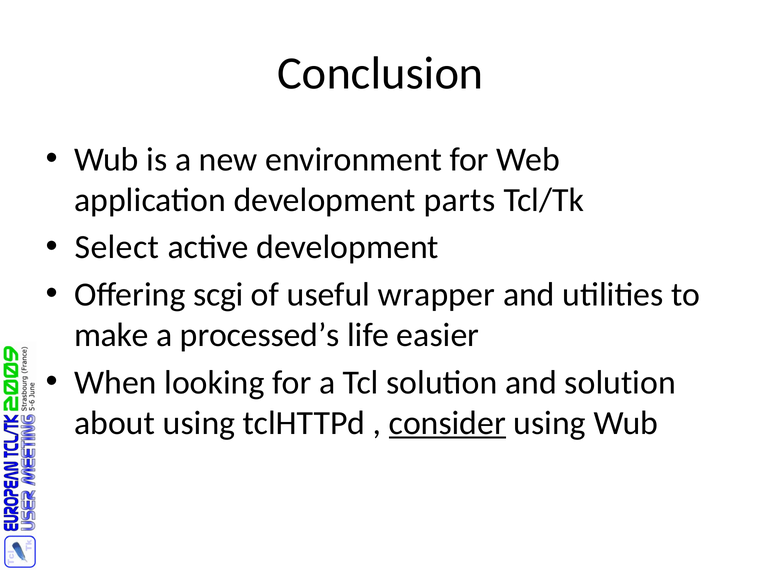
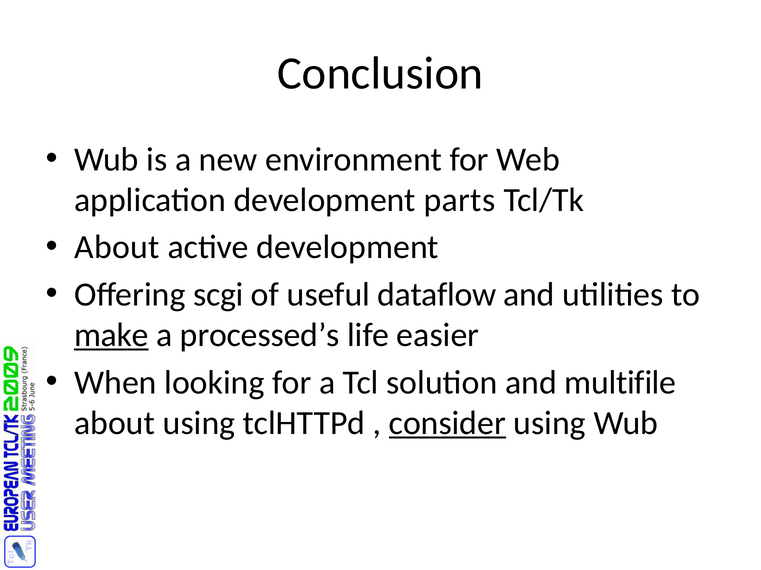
Select at (117, 248): Select -> About
wrapper: wrapper -> dataflow
make underline: none -> present
and solution: solution -> multifile
